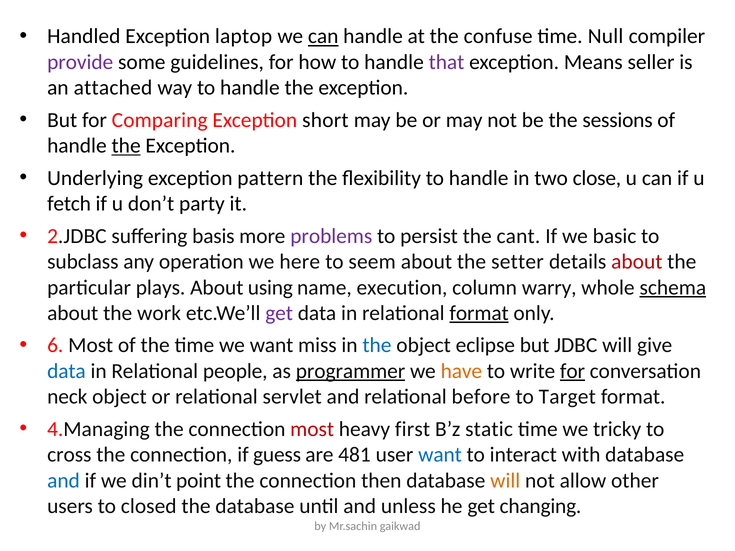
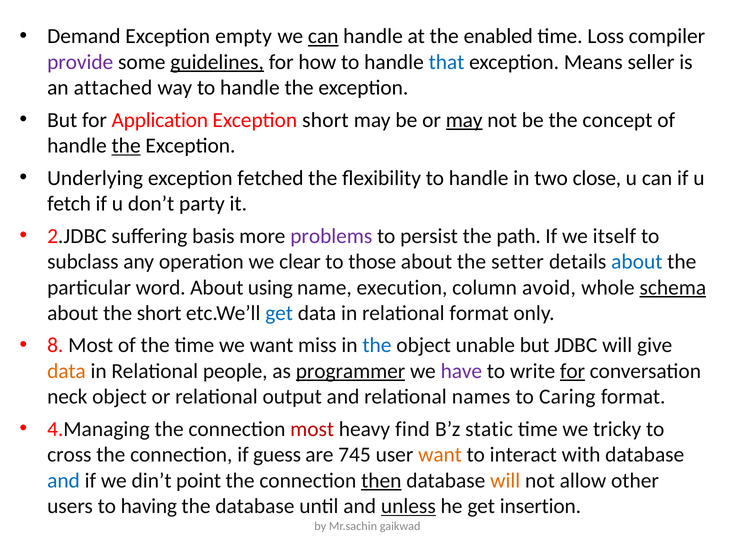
Handled: Handled -> Demand
laptop: laptop -> empty
confuse: confuse -> enabled
Null: Null -> Loss
guidelines underline: none -> present
that colour: purple -> blue
Comparing: Comparing -> Application
may at (464, 120) underline: none -> present
sessions: sessions -> concept
pattern: pattern -> fetched
cant: cant -> path
basic: basic -> itself
here: here -> clear
seem: seem -> those
about at (637, 262) colour: red -> blue
plays: plays -> word
warry: warry -> avoid
the work: work -> short
get at (279, 313) colour: purple -> blue
format at (479, 313) underline: present -> none
6: 6 -> 8
eclipse: eclipse -> unable
data at (66, 371) colour: blue -> orange
have colour: orange -> purple
servlet: servlet -> output
before: before -> names
Target: Target -> Caring
first: first -> find
481: 481 -> 745
want at (440, 455) colour: blue -> orange
then underline: none -> present
closed: closed -> having
unless underline: none -> present
changing: changing -> insertion
